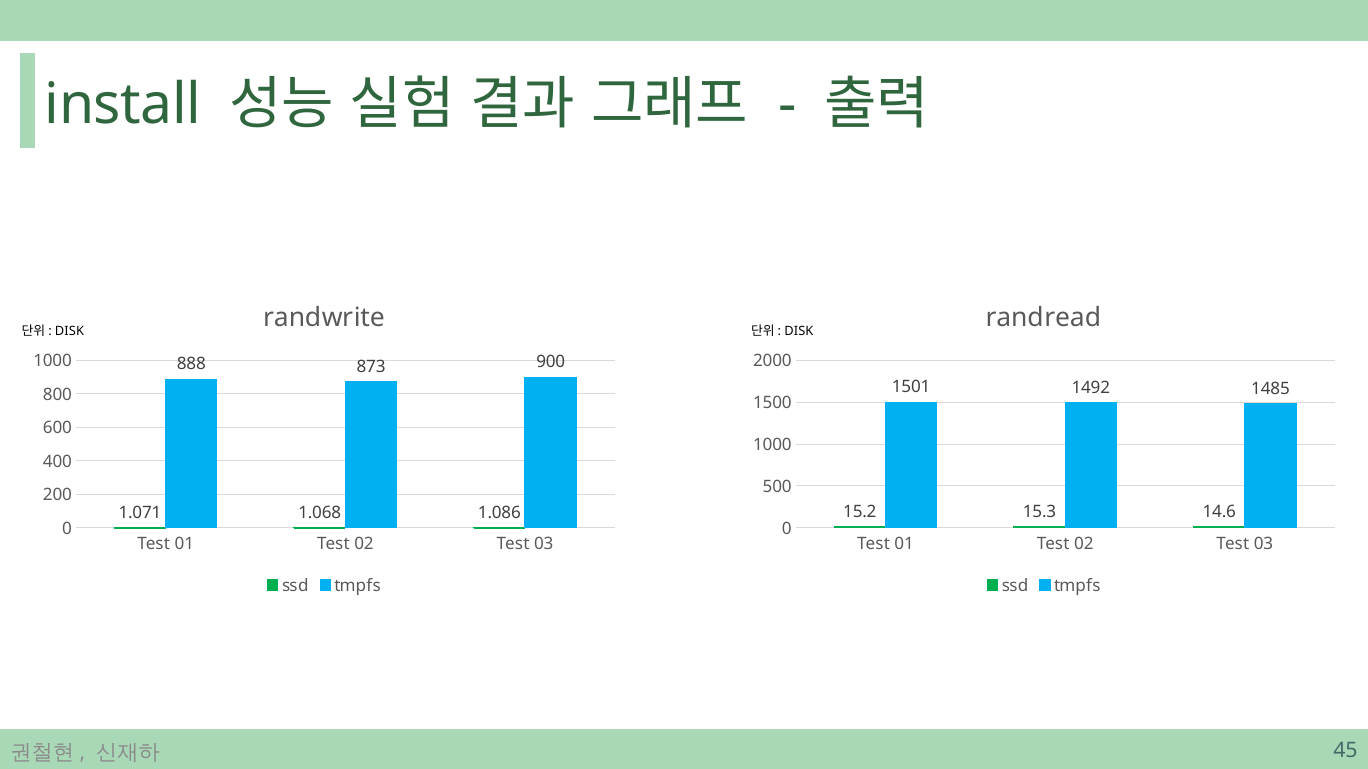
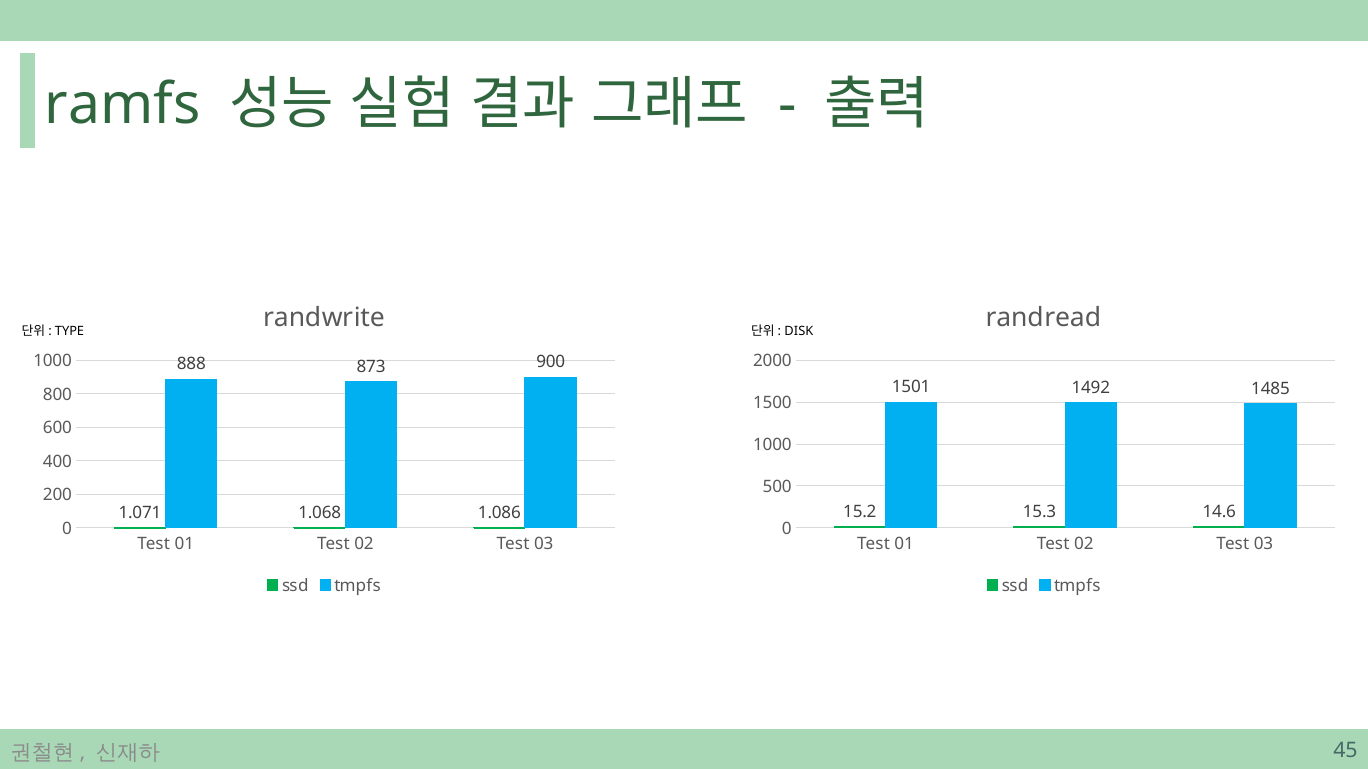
install: install -> ramfs
DISK at (69, 332): DISK -> TYPE
